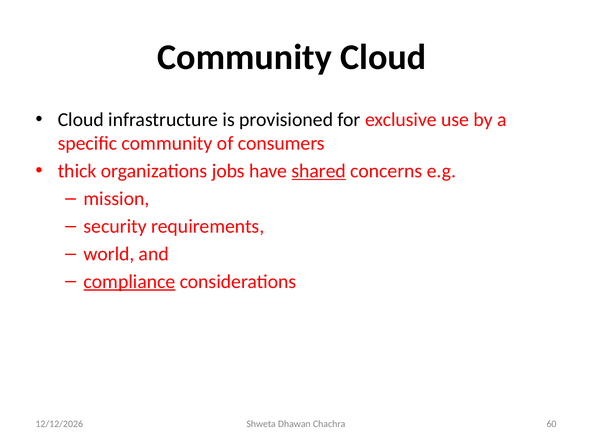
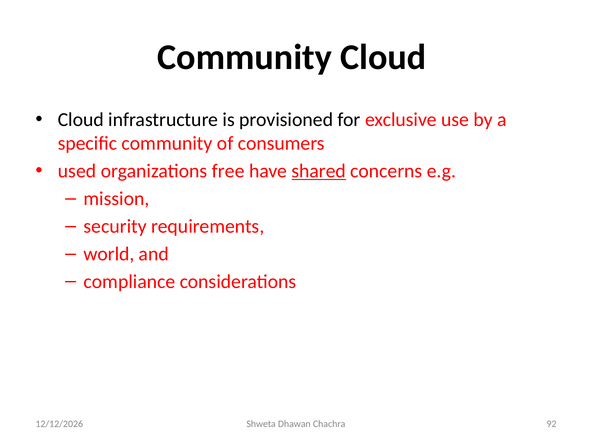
thick: thick -> used
jobs: jobs -> free
compliance underline: present -> none
60: 60 -> 92
